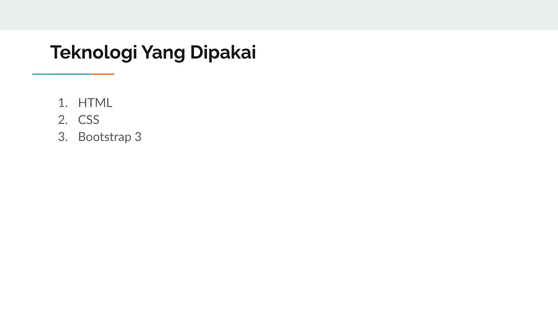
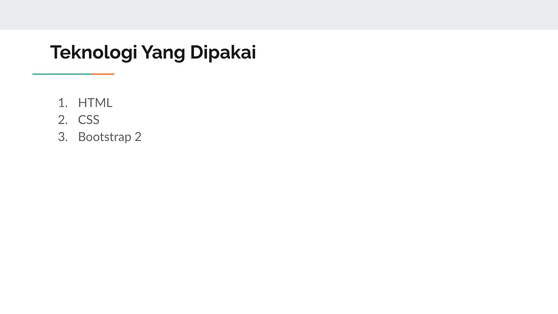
Bootstrap 3: 3 -> 2
